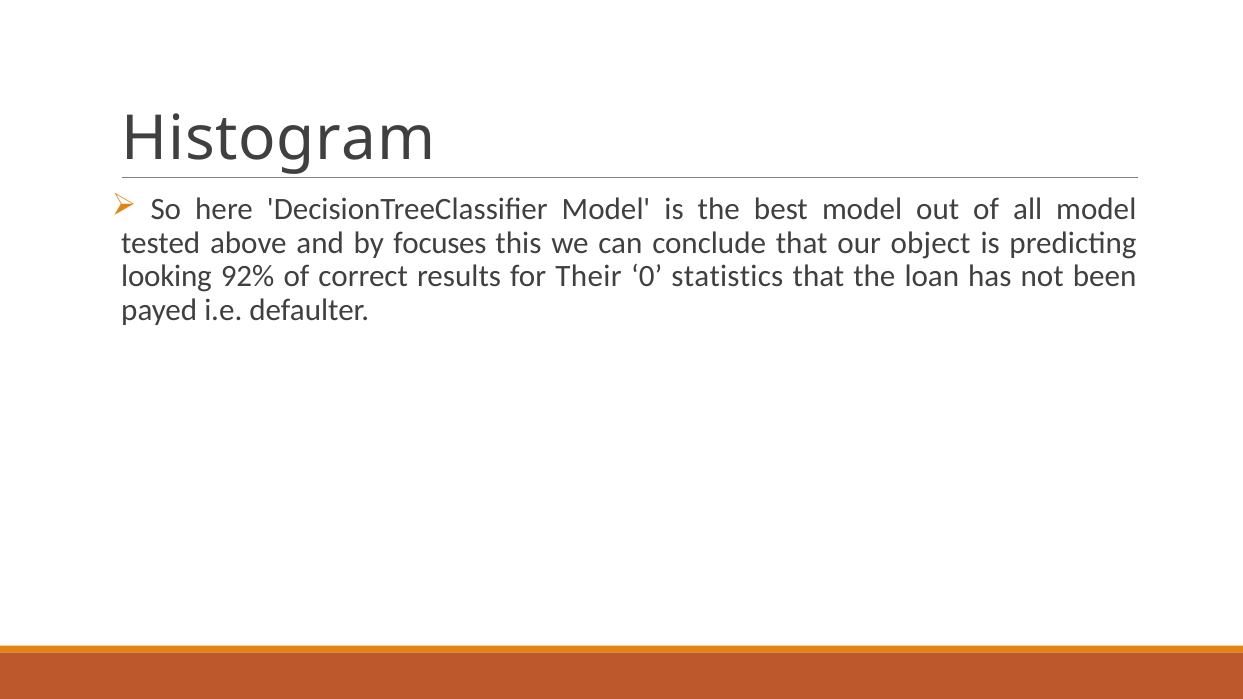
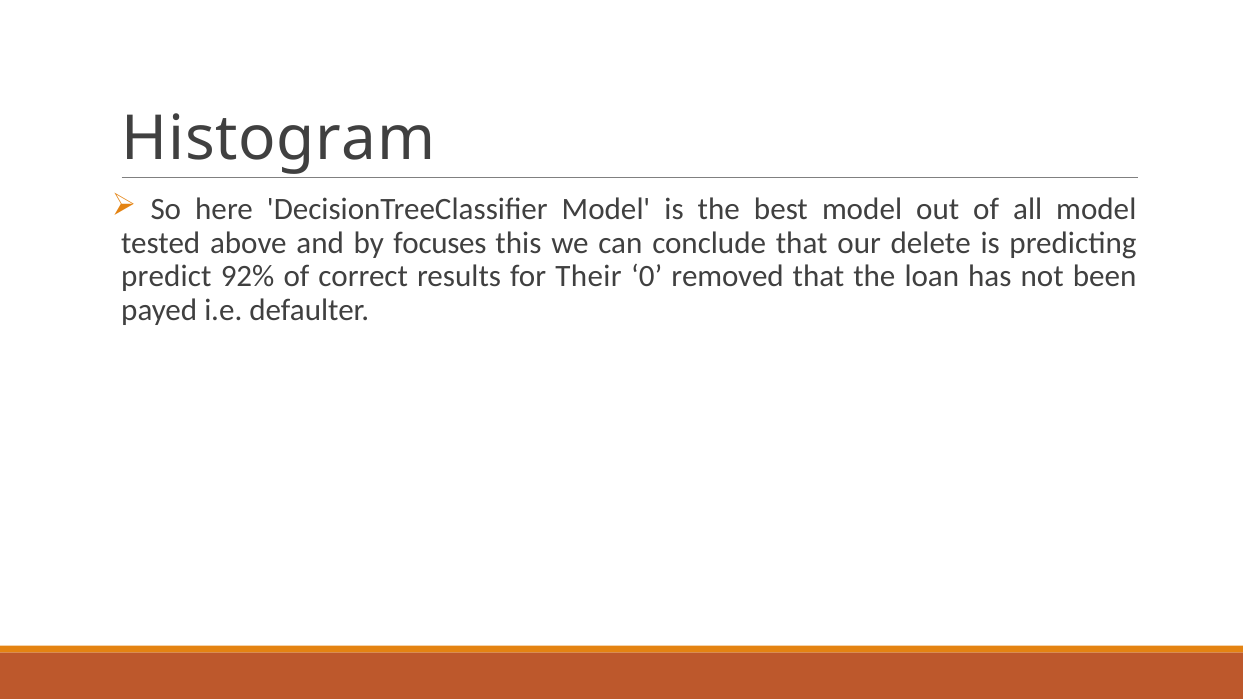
object: object -> delete
looking: looking -> predict
statistics: statistics -> removed
